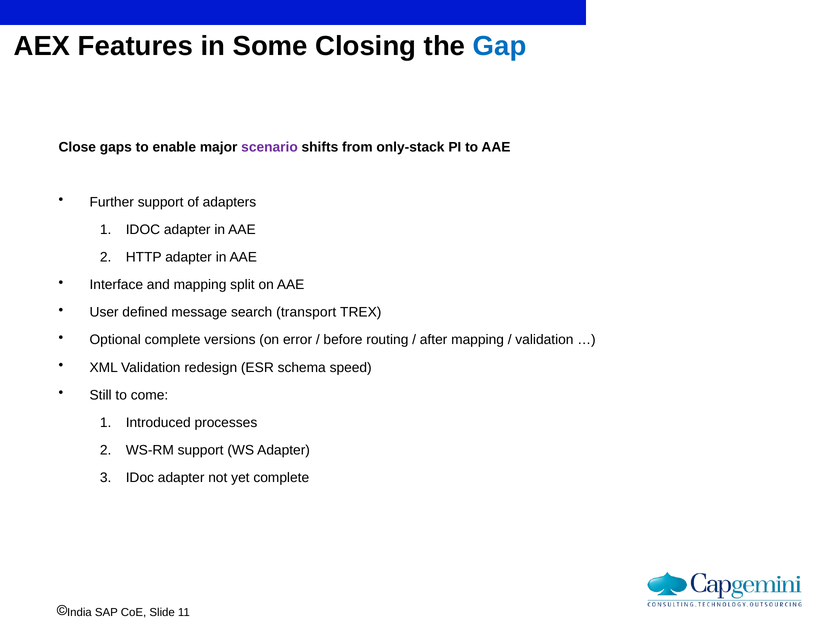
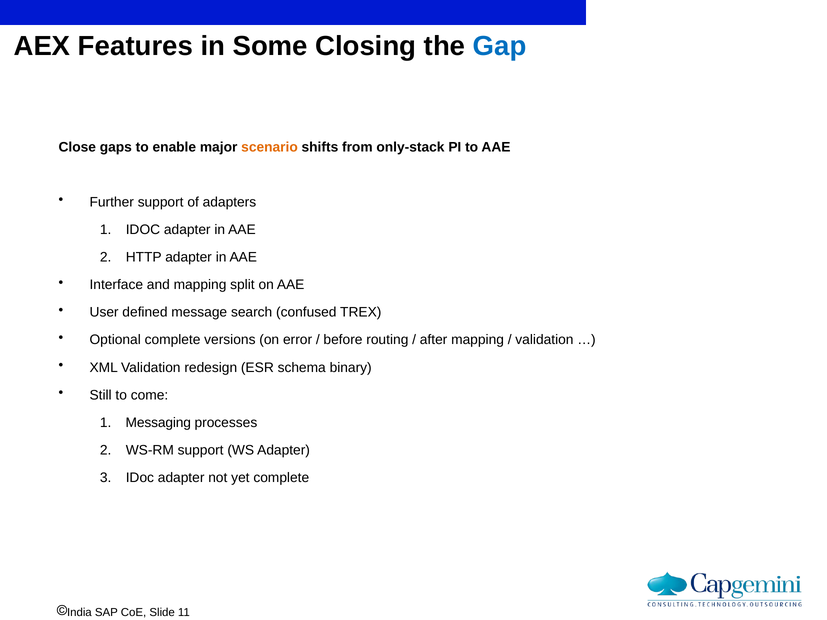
scenario colour: purple -> orange
transport: transport -> confused
speed: speed -> binary
Introduced: Introduced -> Messaging
